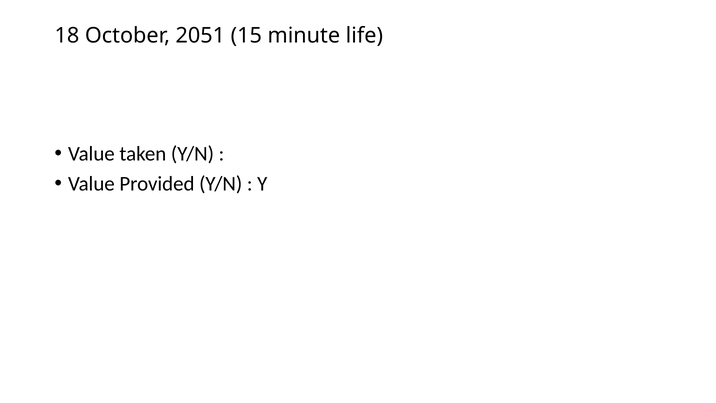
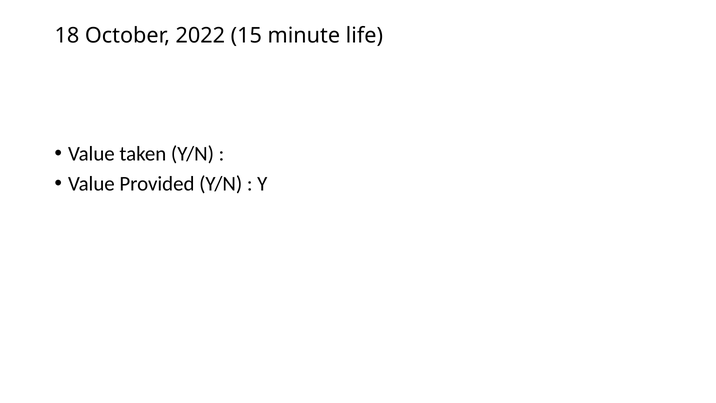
2051: 2051 -> 2022
